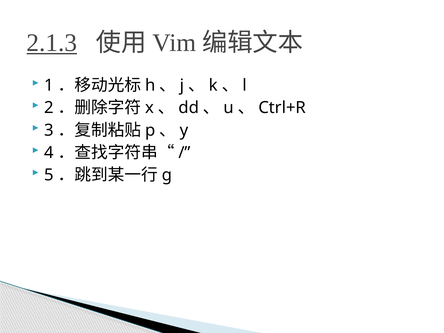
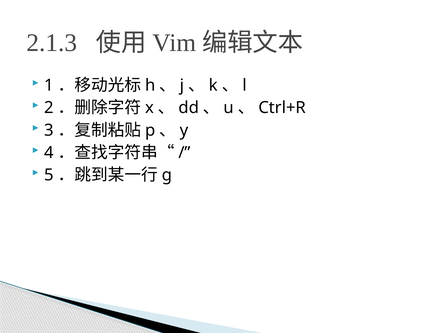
2.1.3 underline: present -> none
